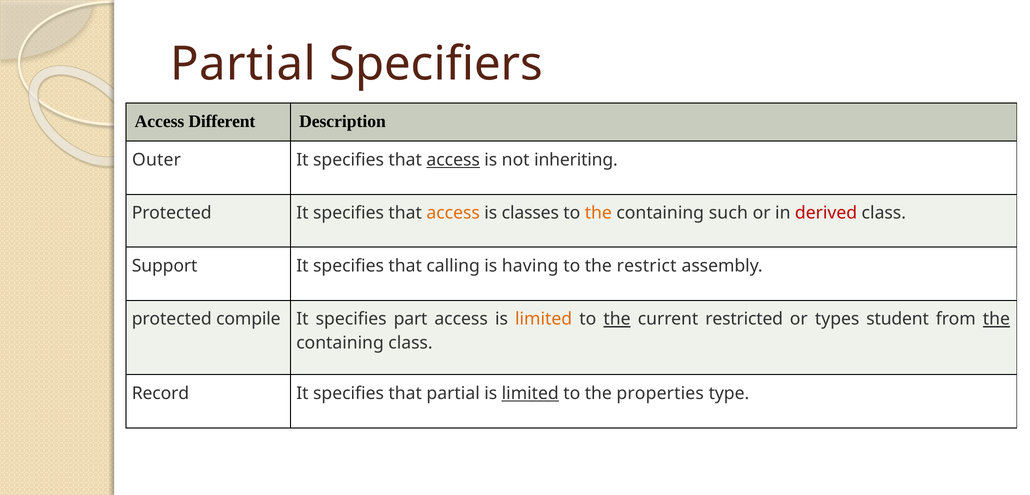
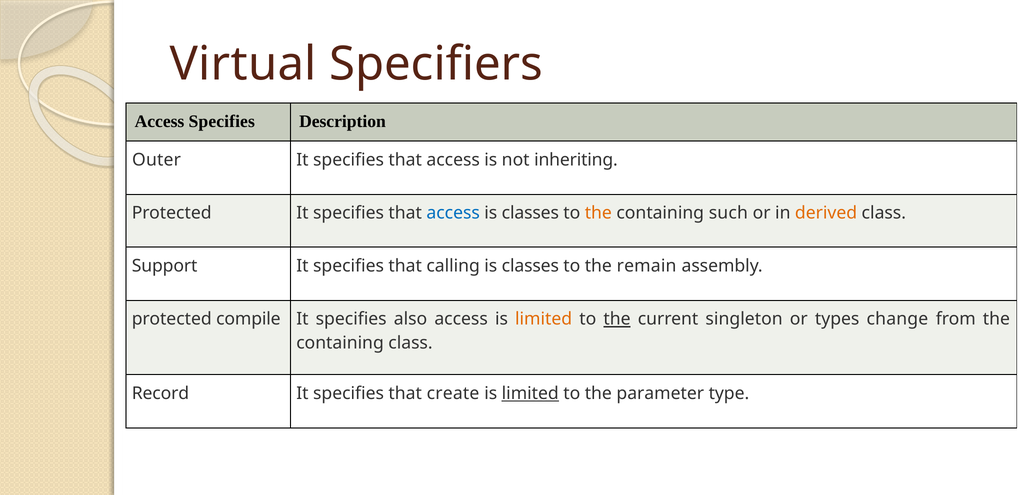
Partial at (243, 64): Partial -> Virtual
Access Different: Different -> Specifies
access at (453, 160) underline: present -> none
access at (453, 213) colour: orange -> blue
derived colour: red -> orange
having at (530, 266): having -> classes
restrict: restrict -> remain
part: part -> also
restricted: restricted -> singleton
student: student -> change
the at (996, 319) underline: present -> none
that partial: partial -> create
properties: properties -> parameter
